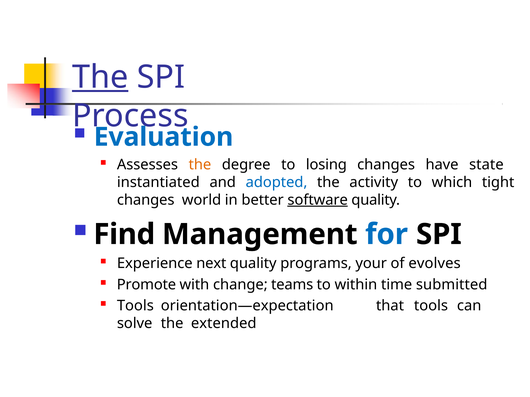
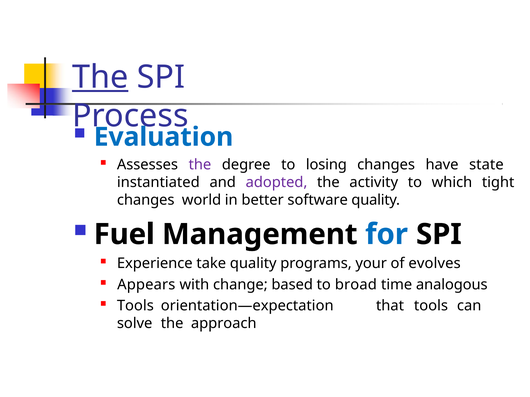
the at (200, 165) colour: orange -> purple
adopted colour: blue -> purple
software underline: present -> none
Find: Find -> Fuel
next: next -> take
Promote: Promote -> Appears
teams: teams -> based
within: within -> broad
submitted: submitted -> analogous
extended: extended -> approach
